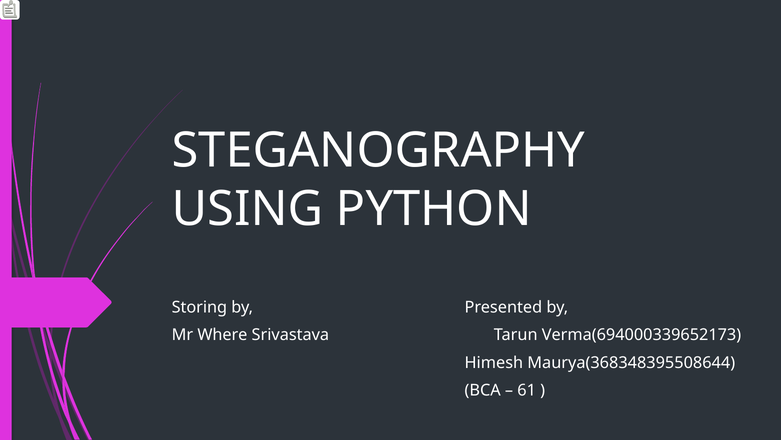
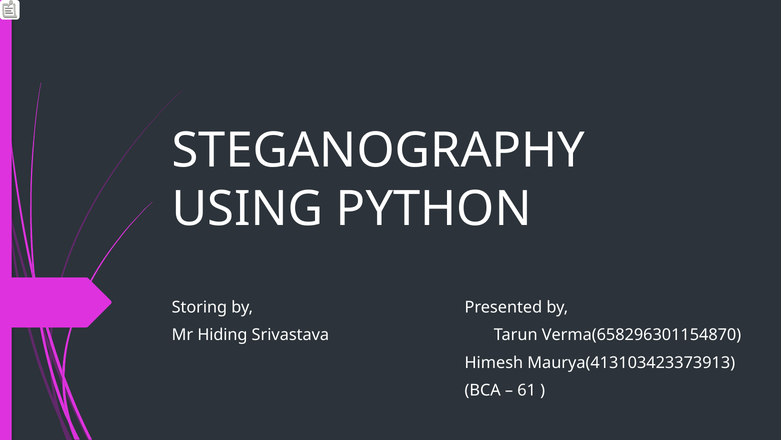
Where: Where -> Hiding
Verma(694000339652173: Verma(694000339652173 -> Verma(658296301154870
Maurya(368348395508644: Maurya(368348395508644 -> Maurya(413103423373913
